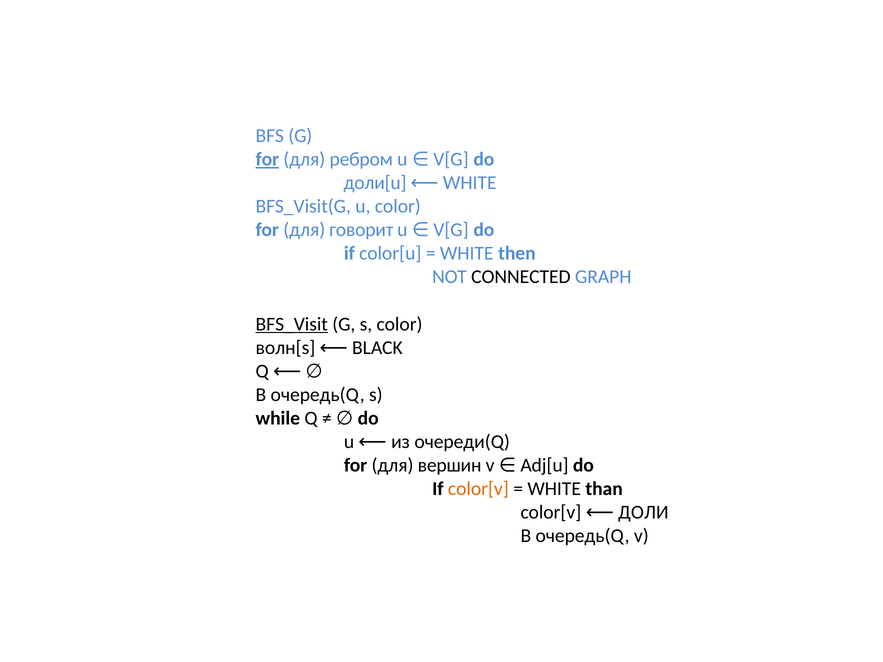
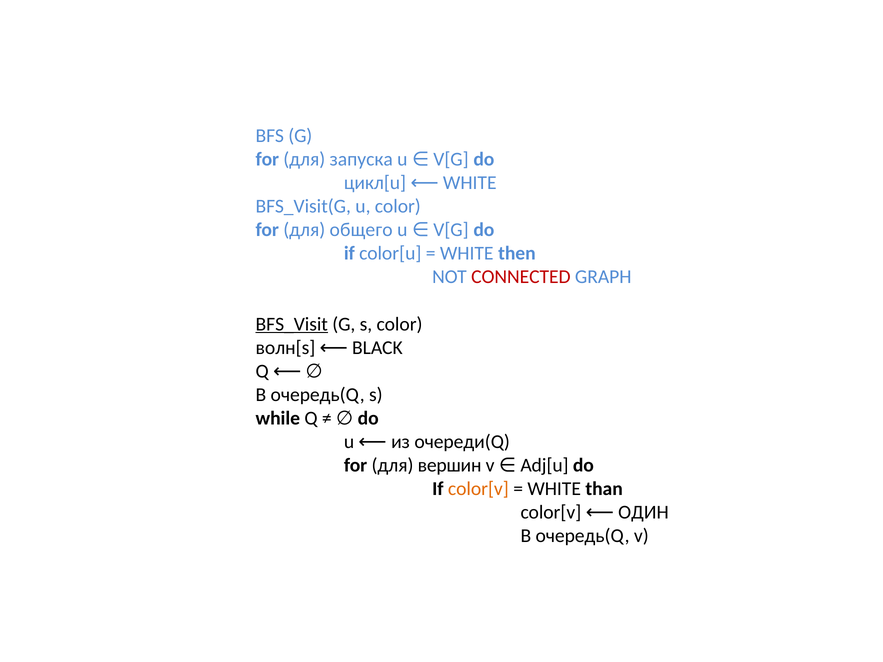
for at (267, 159) underline: present -> none
ребром: ребром -> запуска
доли[u: доли[u -> цикл[u
говорит: говорит -> общего
CONNECTED colour: black -> red
ДОЛИ: ДОЛИ -> ОДИН
